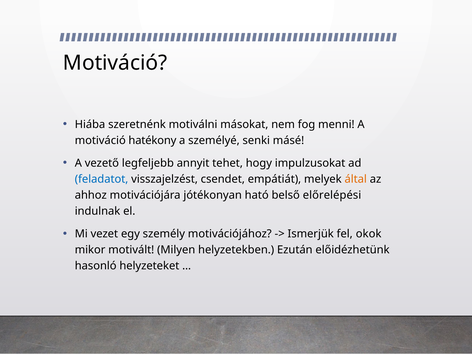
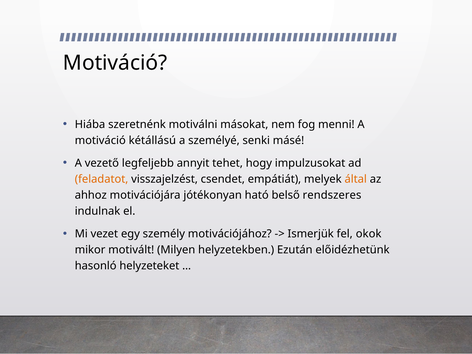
hatékony: hatékony -> kétállású
feladatot colour: blue -> orange
előrelépési: előrelépési -> rendszeres
